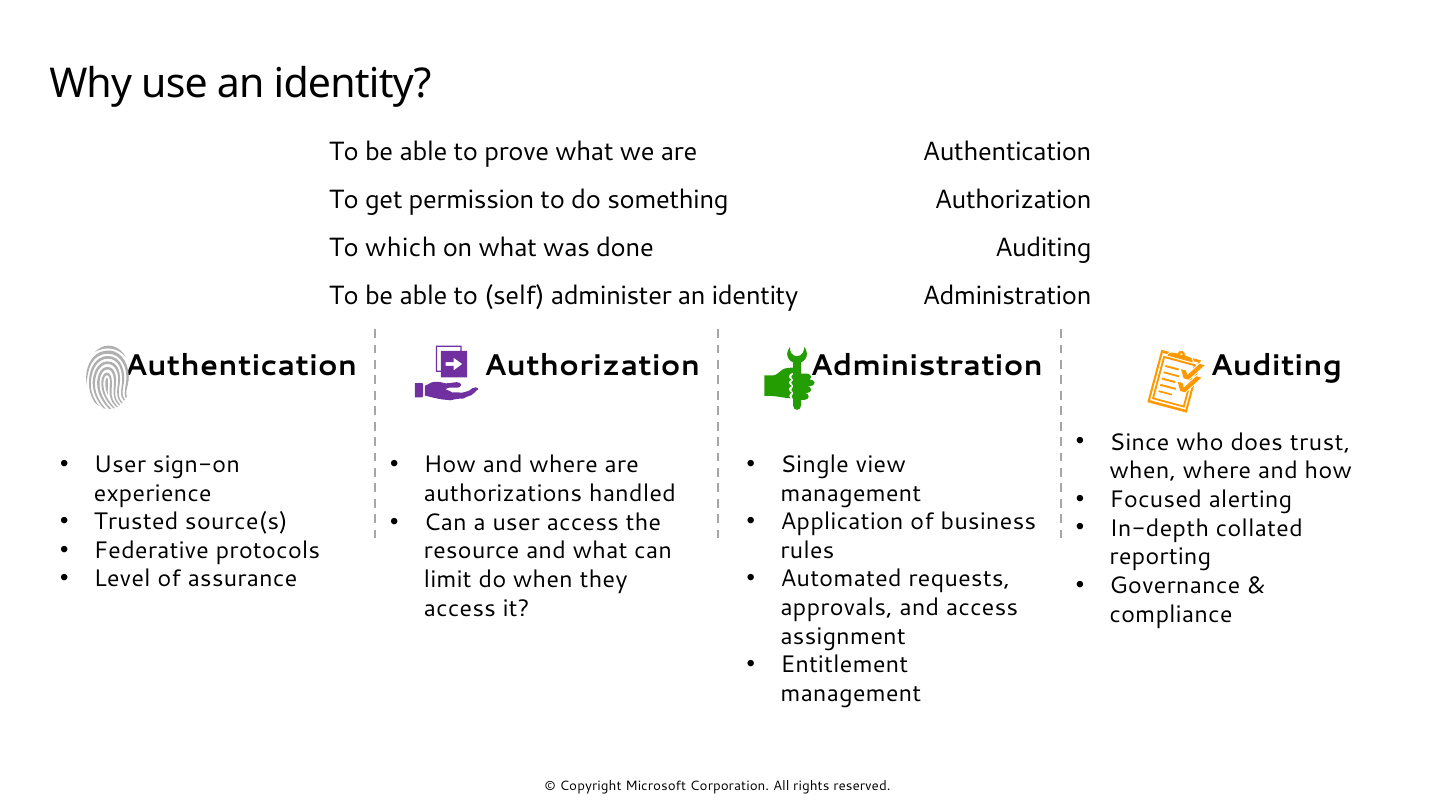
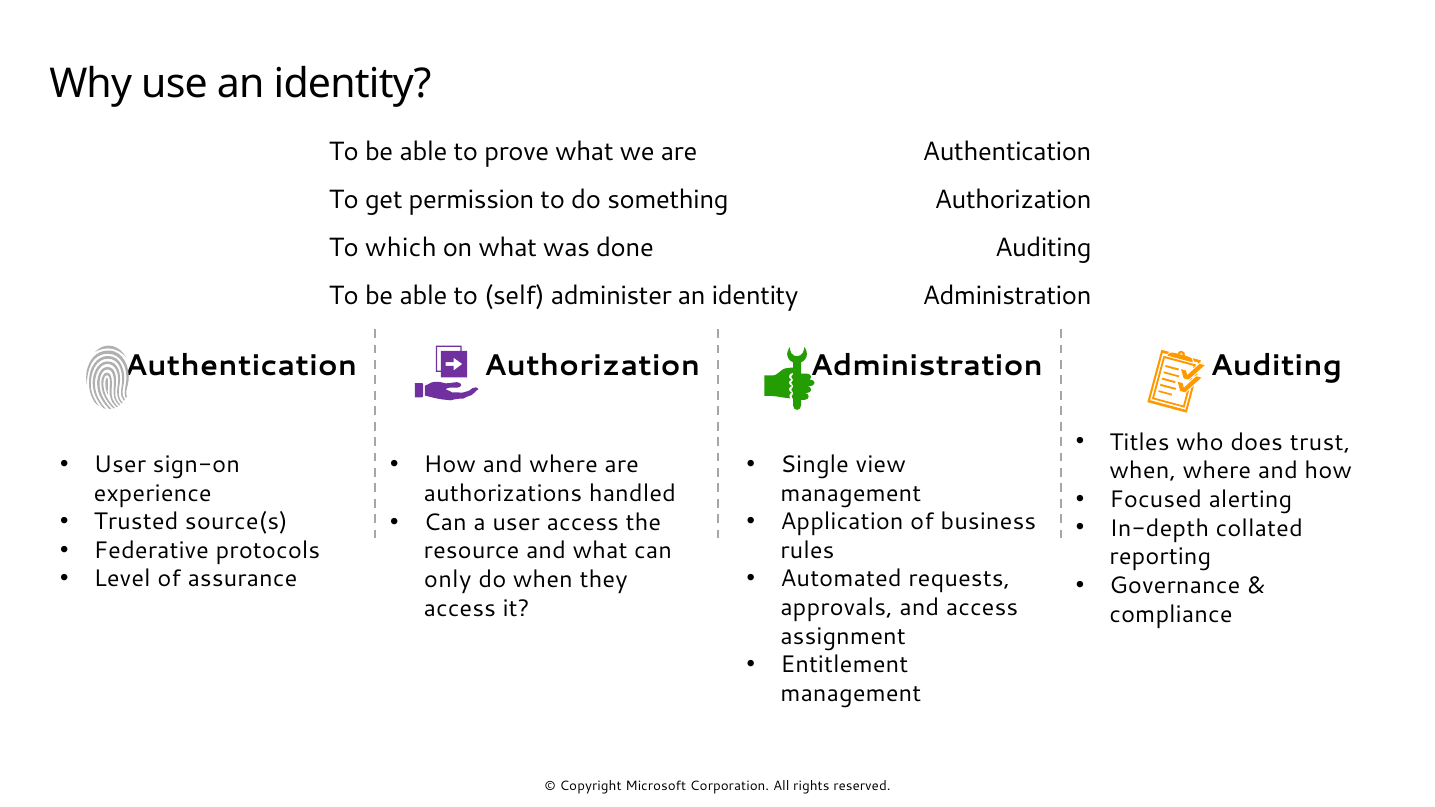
Since: Since -> Titles
limit: limit -> only
